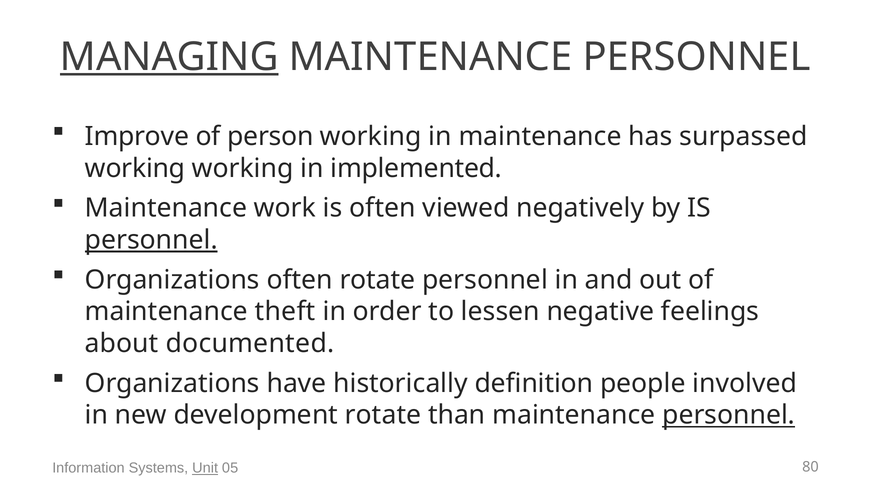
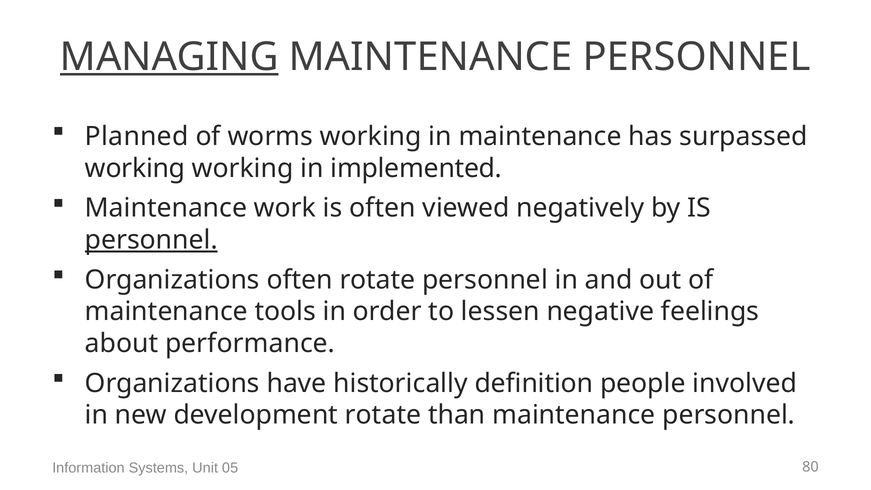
Improve: Improve -> Planned
person: person -> worms
theft: theft -> tools
documented: documented -> performance
personnel at (729, 415) underline: present -> none
Unit underline: present -> none
